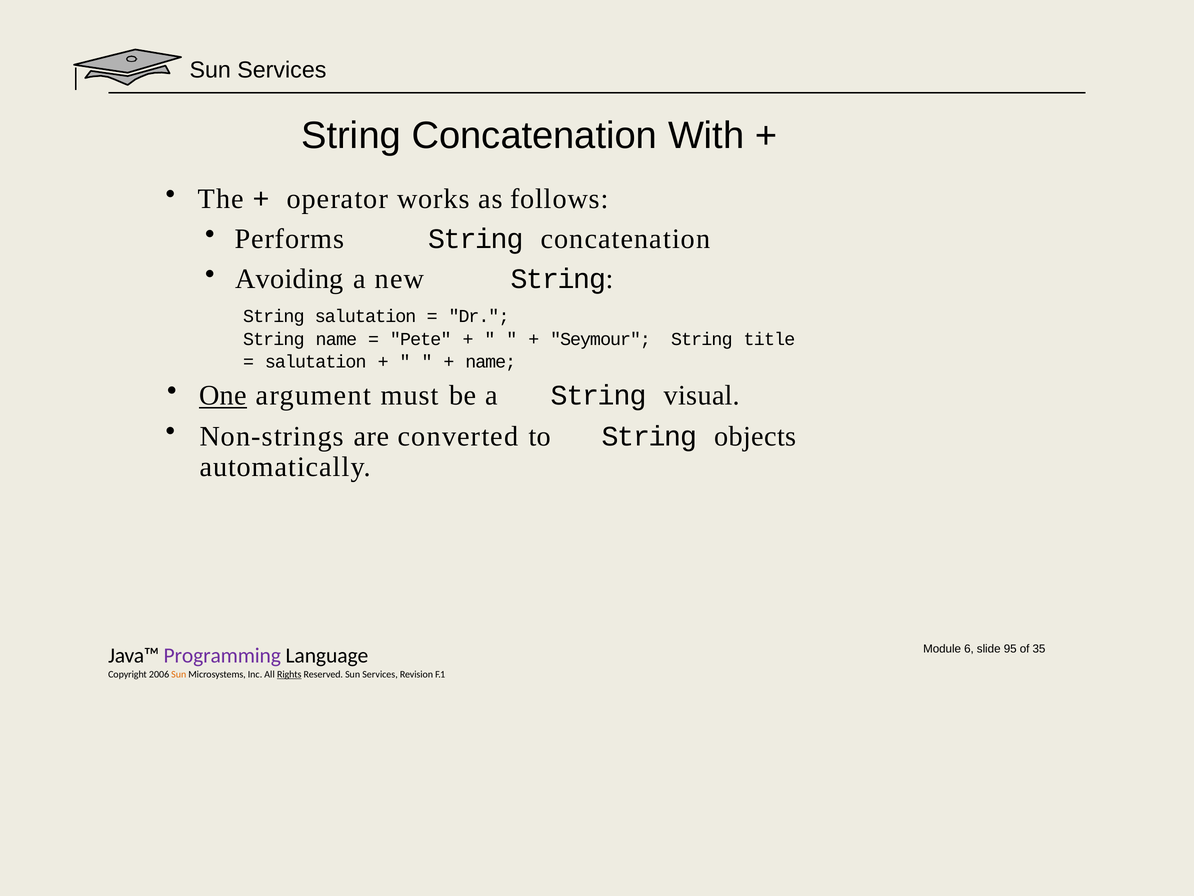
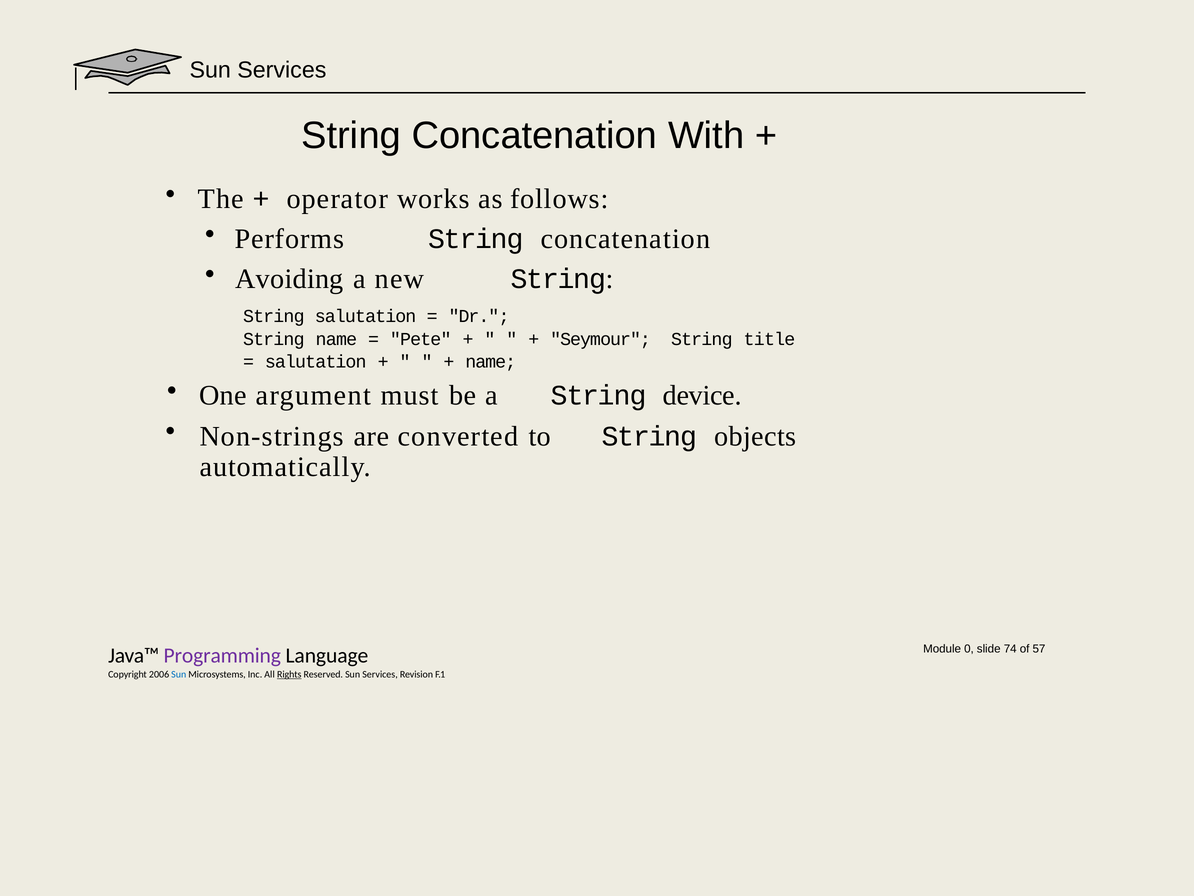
One underline: present -> none
visual: visual -> device
6: 6 -> 0
95: 95 -> 74
35: 35 -> 57
Sun at (179, 674) colour: orange -> blue
